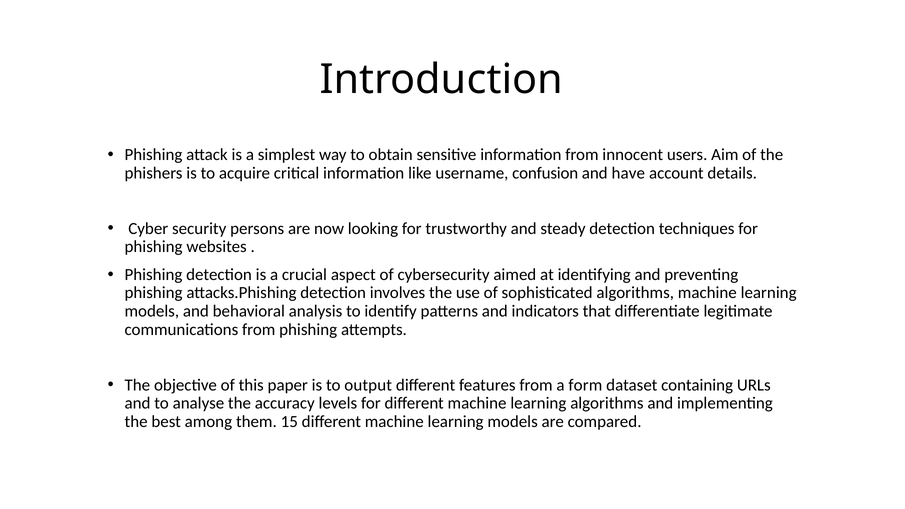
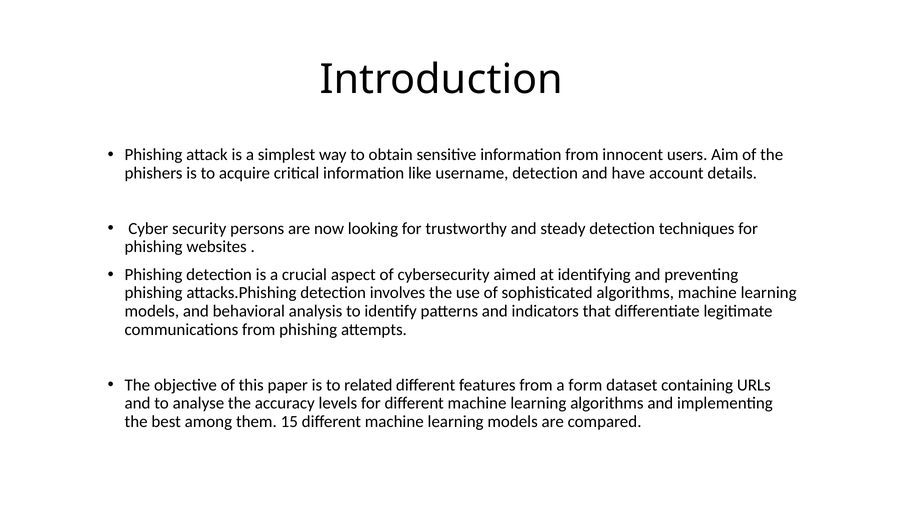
username confusion: confusion -> detection
output: output -> related
